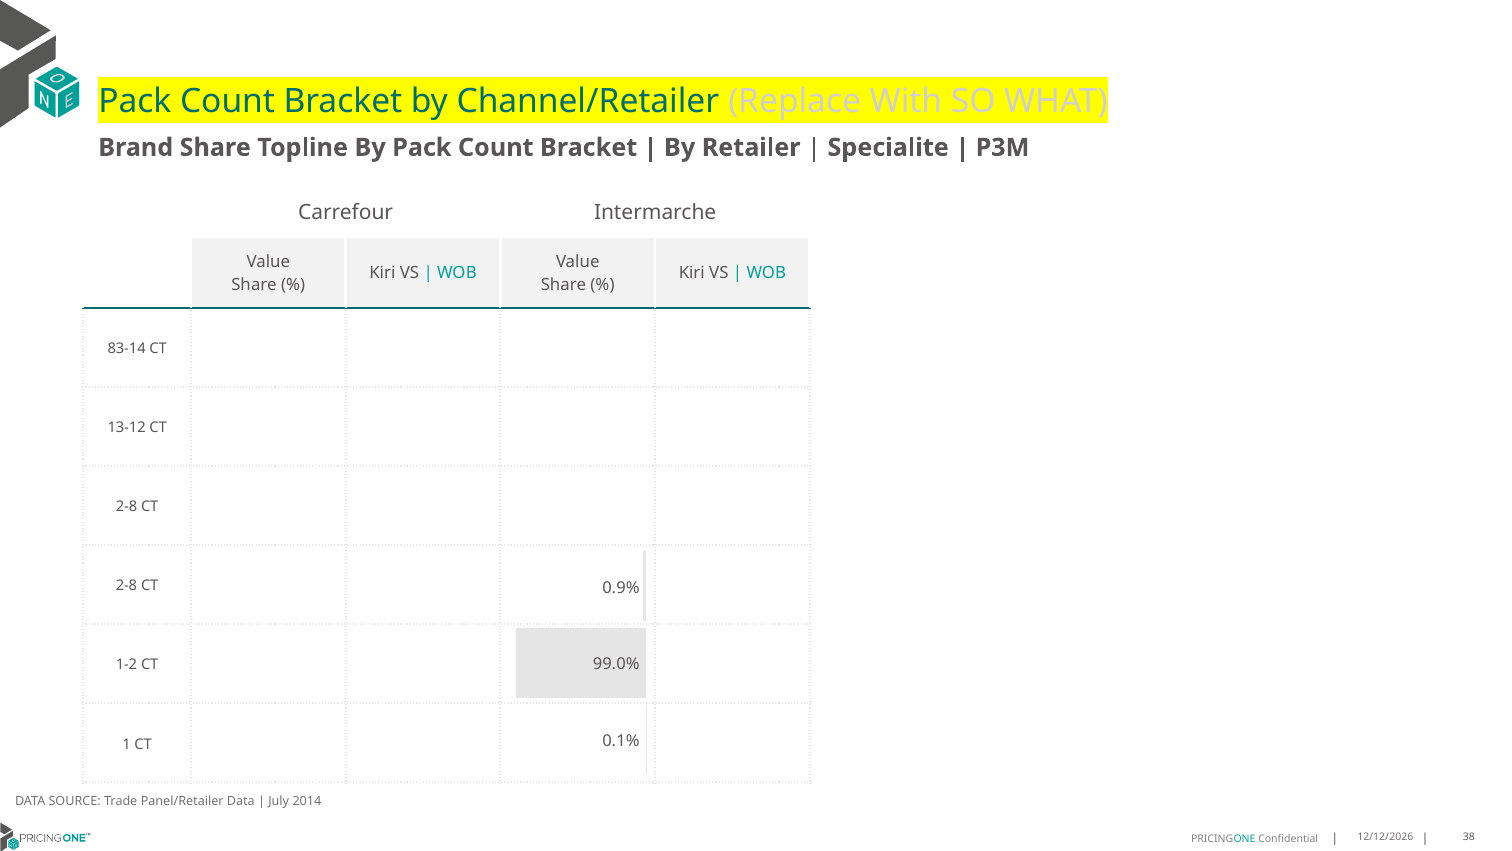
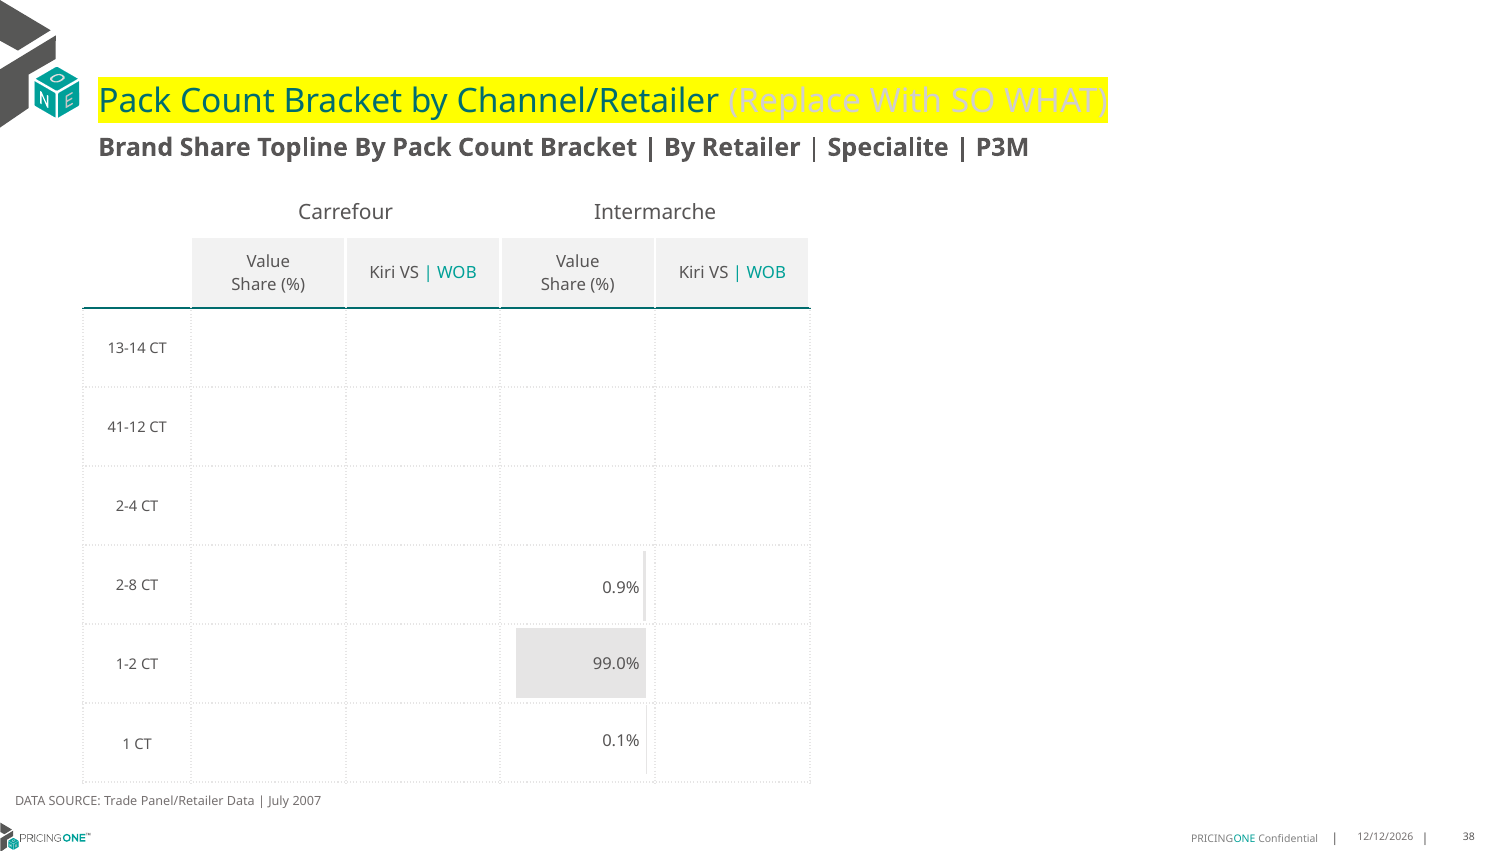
83-14: 83-14 -> 13-14
13-12: 13-12 -> 41-12
2-8 at (127, 507): 2-8 -> 2-4
2014: 2014 -> 2007
